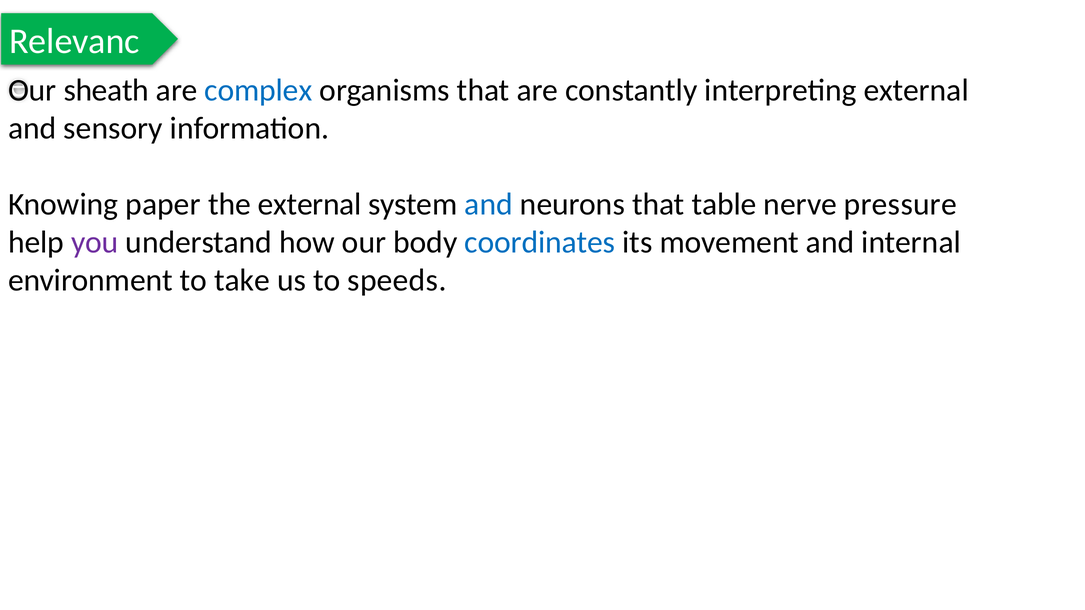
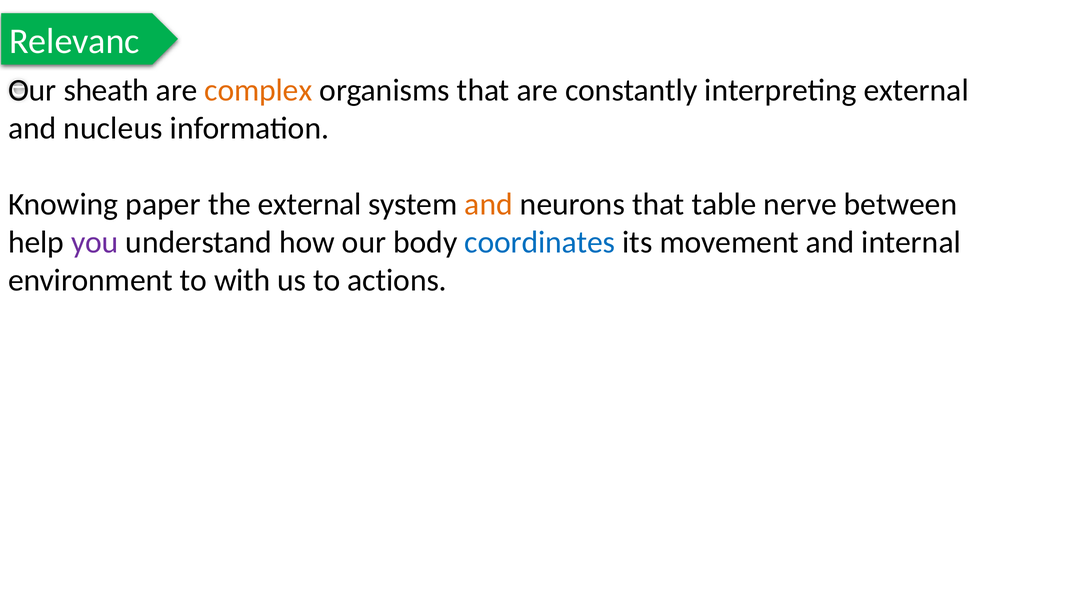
complex colour: blue -> orange
sensory: sensory -> nucleus
and at (489, 204) colour: blue -> orange
pressure: pressure -> between
take: take -> with
speeds: speeds -> actions
